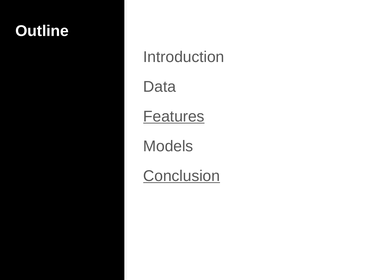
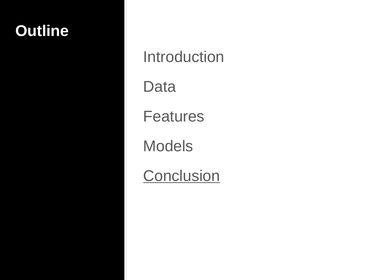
Features underline: present -> none
